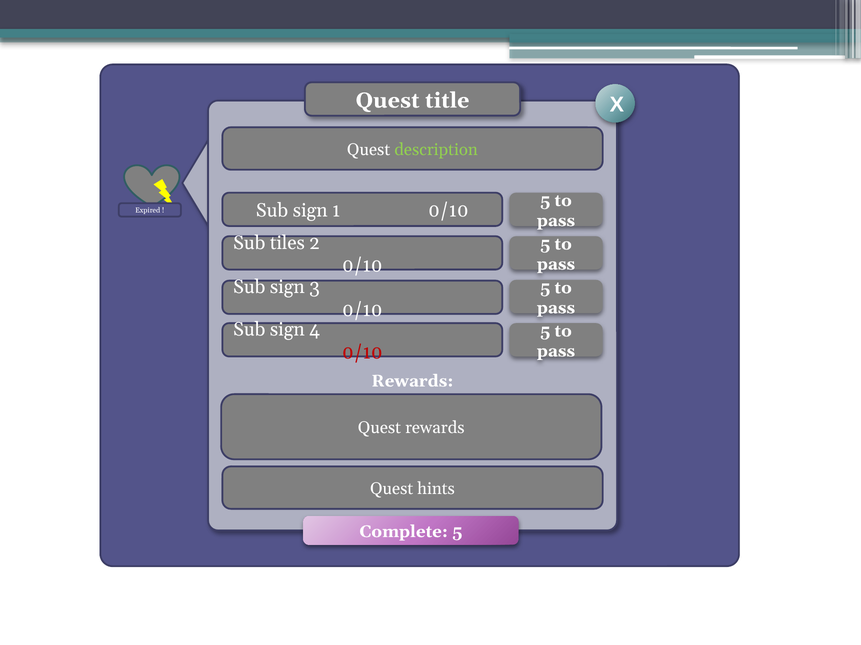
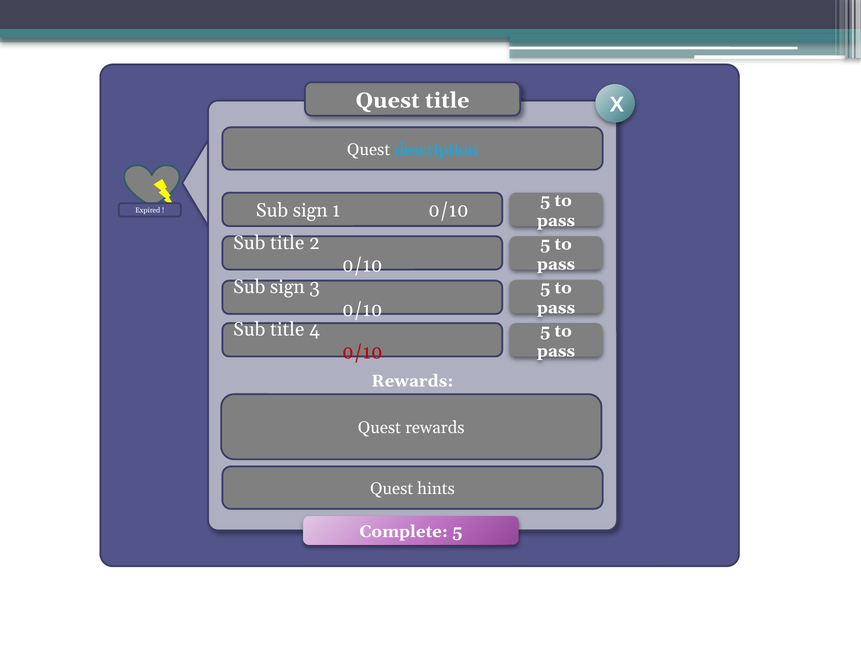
description colour: light green -> light blue
tiles at (287, 243): tiles -> title
sign at (287, 330): sign -> title
